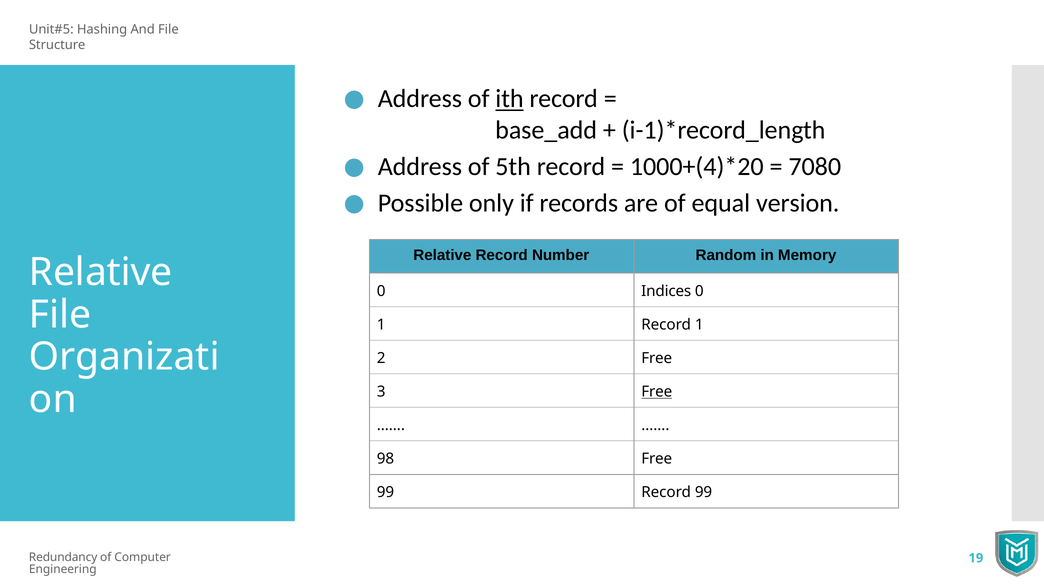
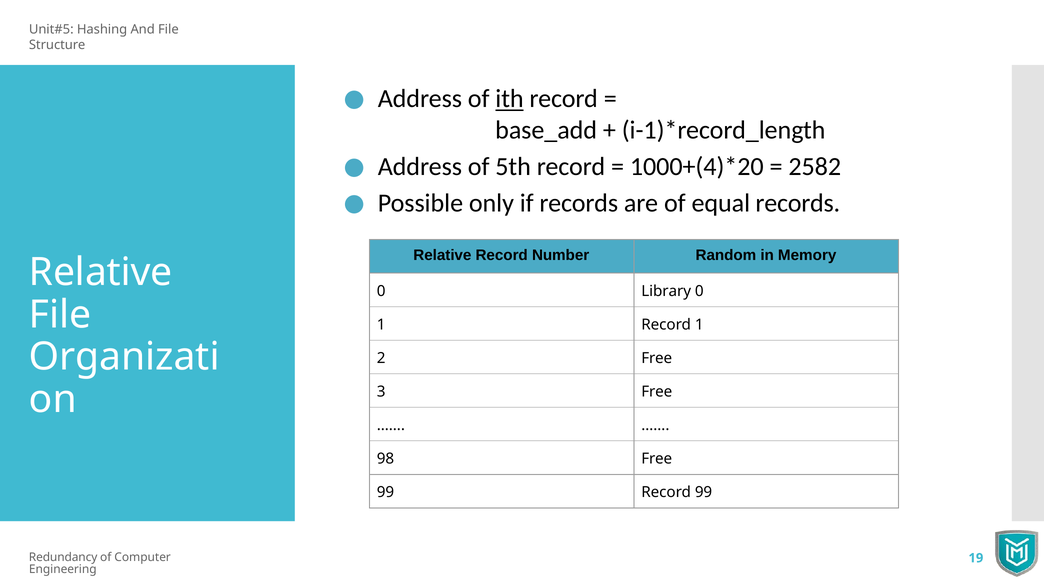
7080: 7080 -> 2582
equal version: version -> records
Indices: Indices -> Library
Free at (657, 392) underline: present -> none
